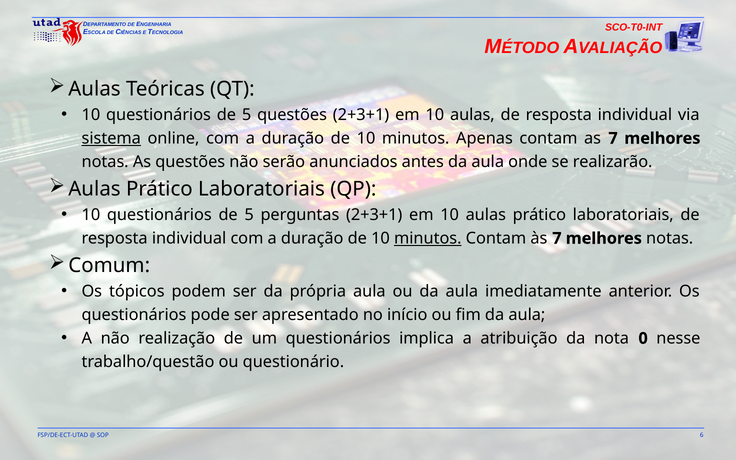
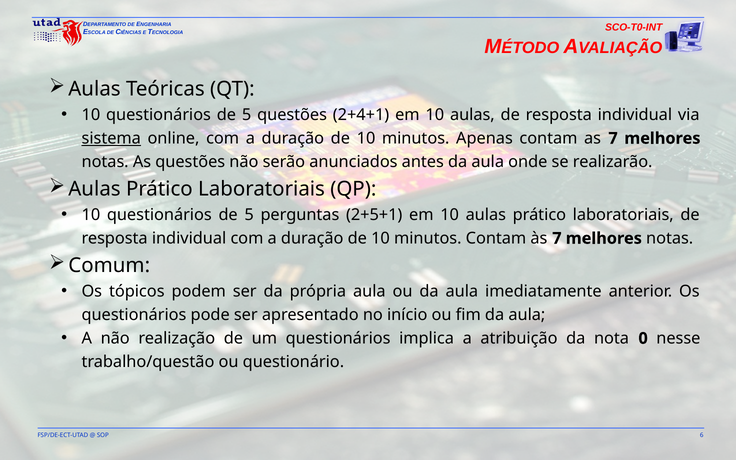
questões 2+3+1: 2+3+1 -> 2+4+1
perguntas 2+3+1: 2+3+1 -> 2+5+1
minutos at (428, 238) underline: present -> none
